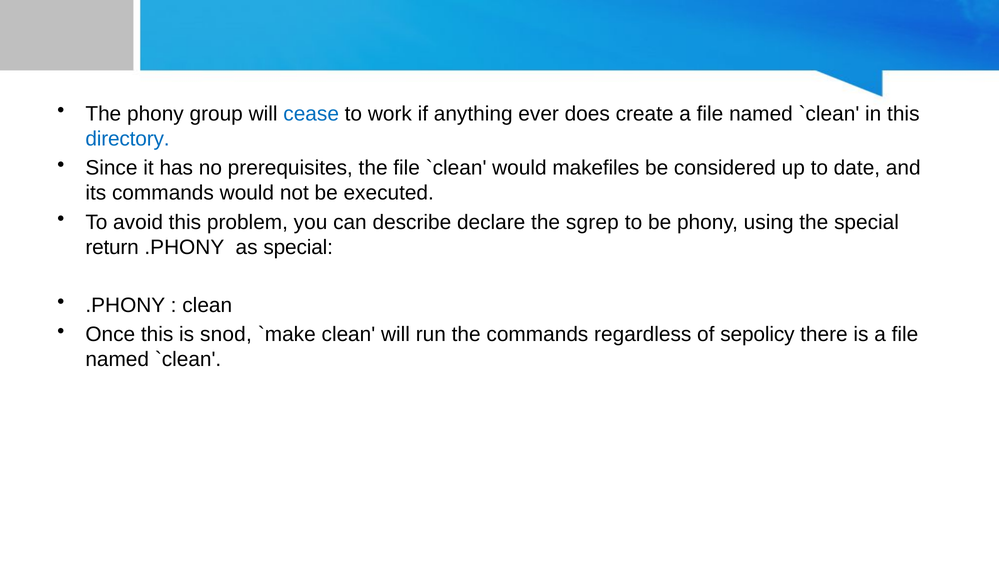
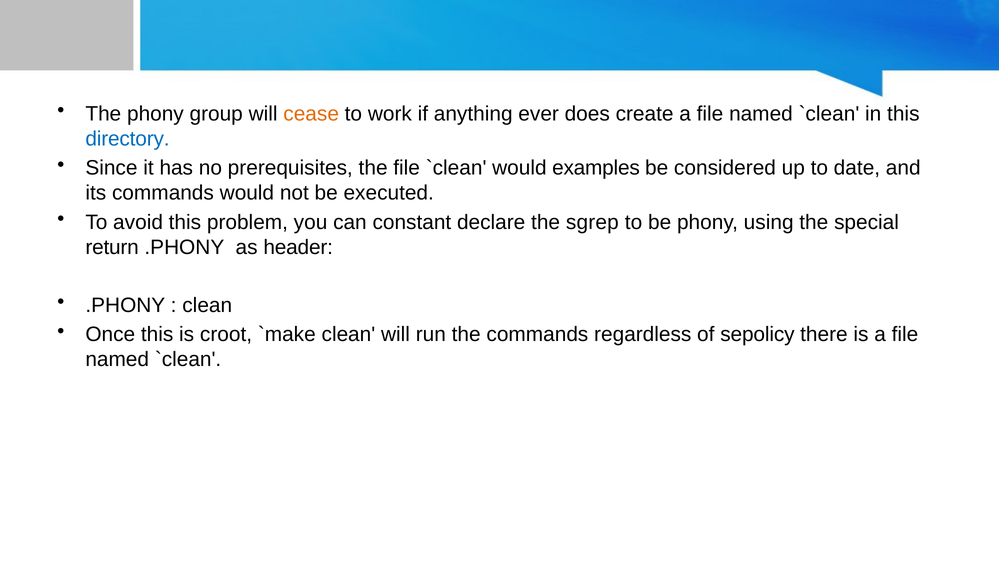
cease colour: blue -> orange
makefiles: makefiles -> examples
describe: describe -> constant
as special: special -> header
snod: snod -> croot
